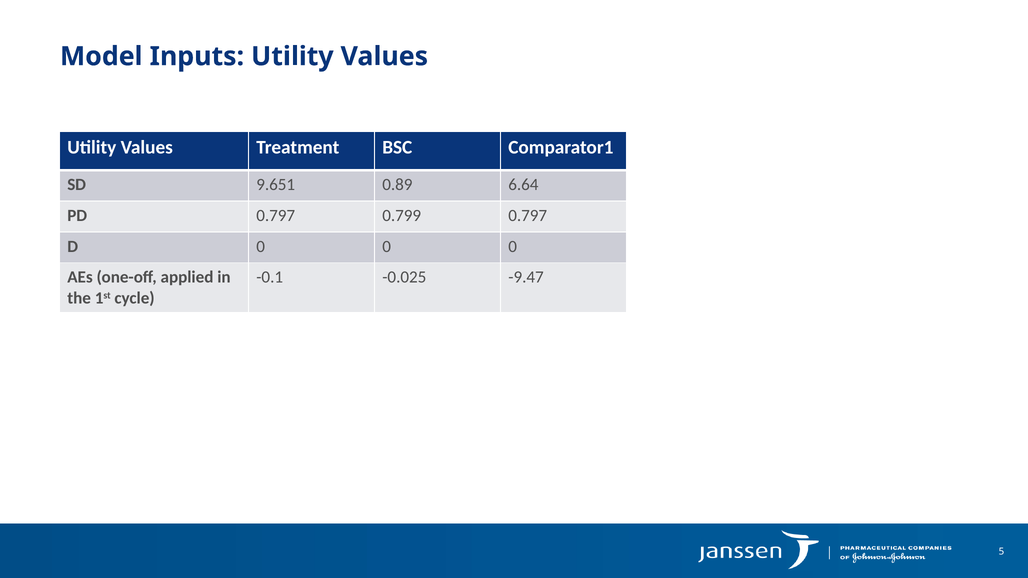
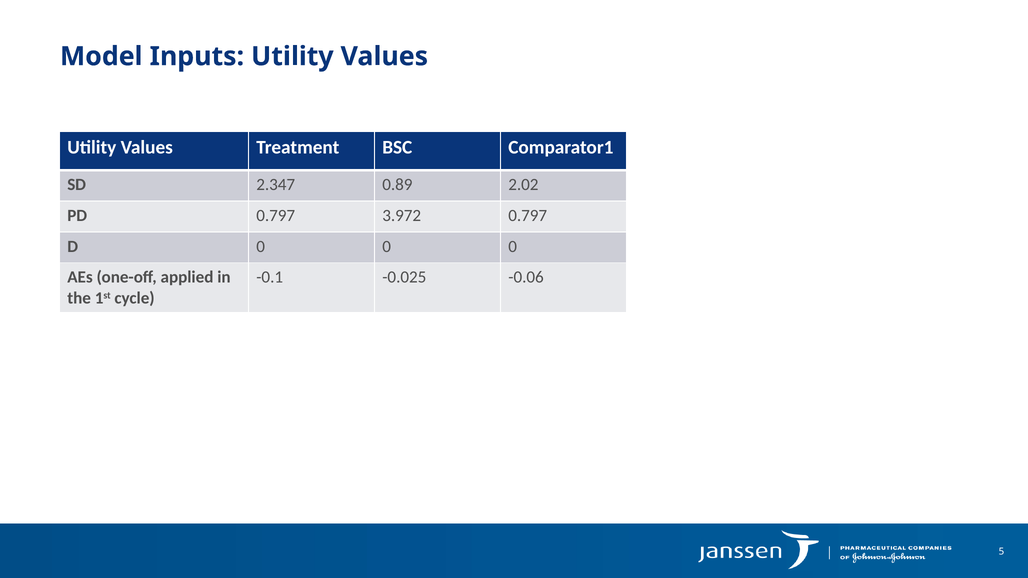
9.651: 9.651 -> 2.347
6.64: 6.64 -> 2.02
0.799: 0.799 -> 3.972
-9.47: -9.47 -> -0.06
